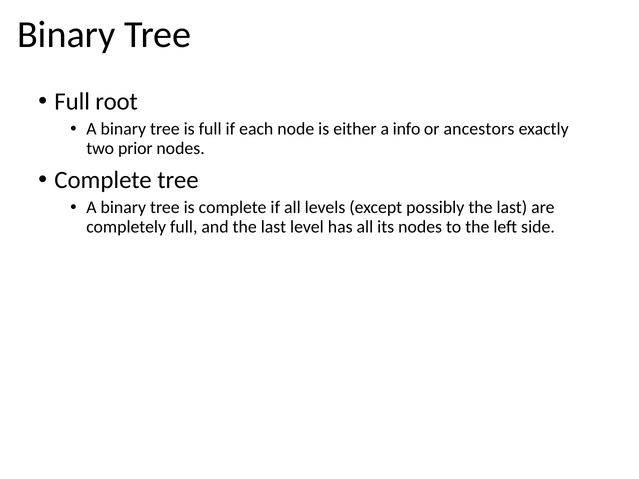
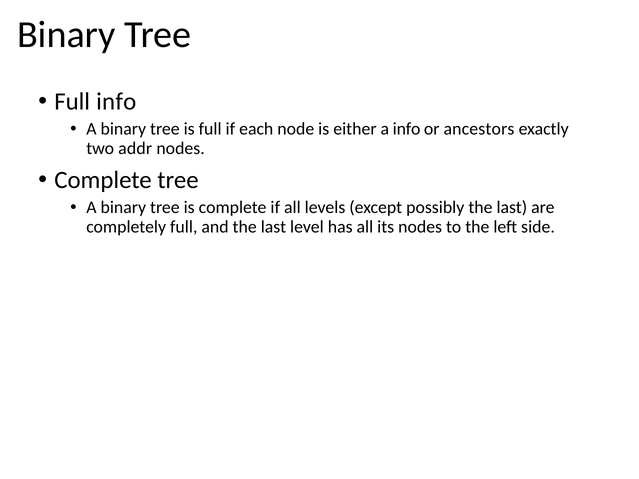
Full root: root -> info
prior: prior -> addr
